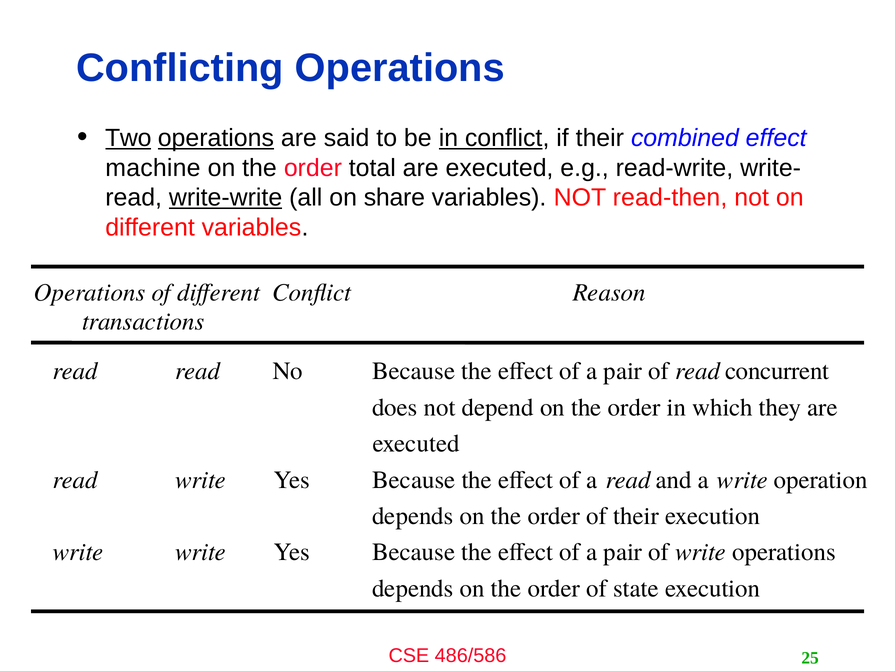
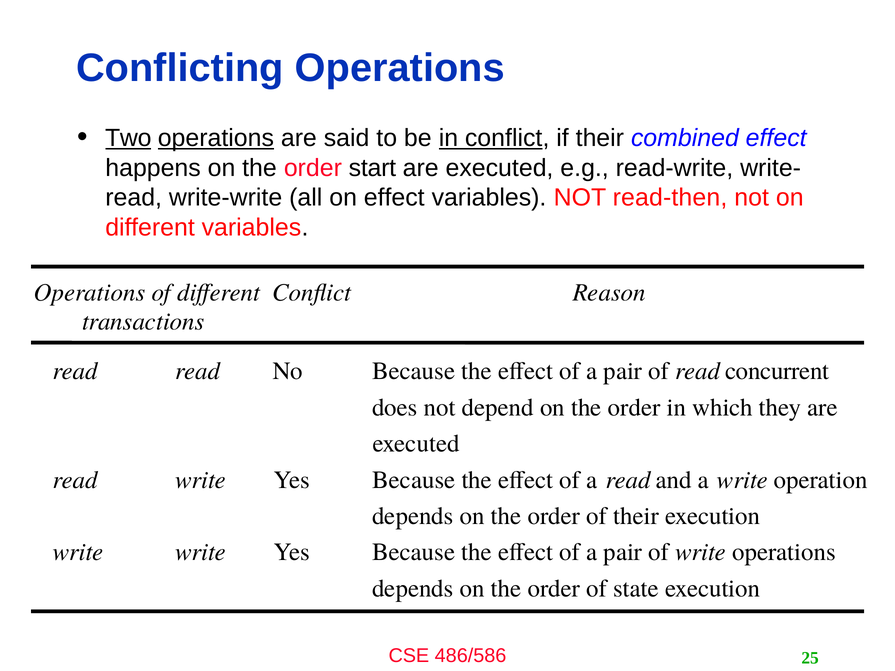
machine: machine -> happens
total: total -> start
write-write underline: present -> none
on share: share -> effect
